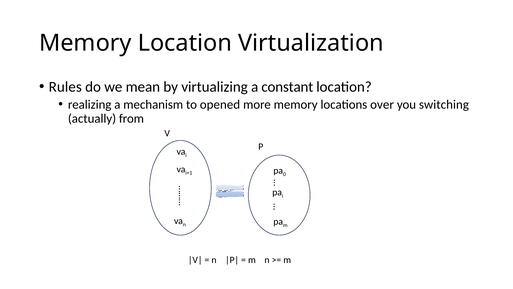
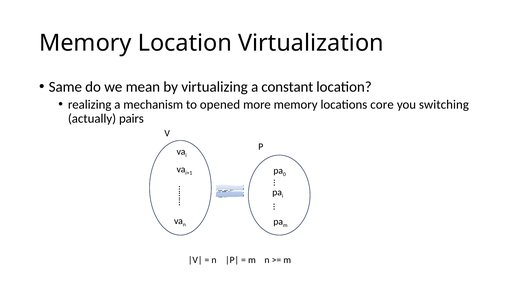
Rules: Rules -> Same
over: over -> core
from: from -> pairs
